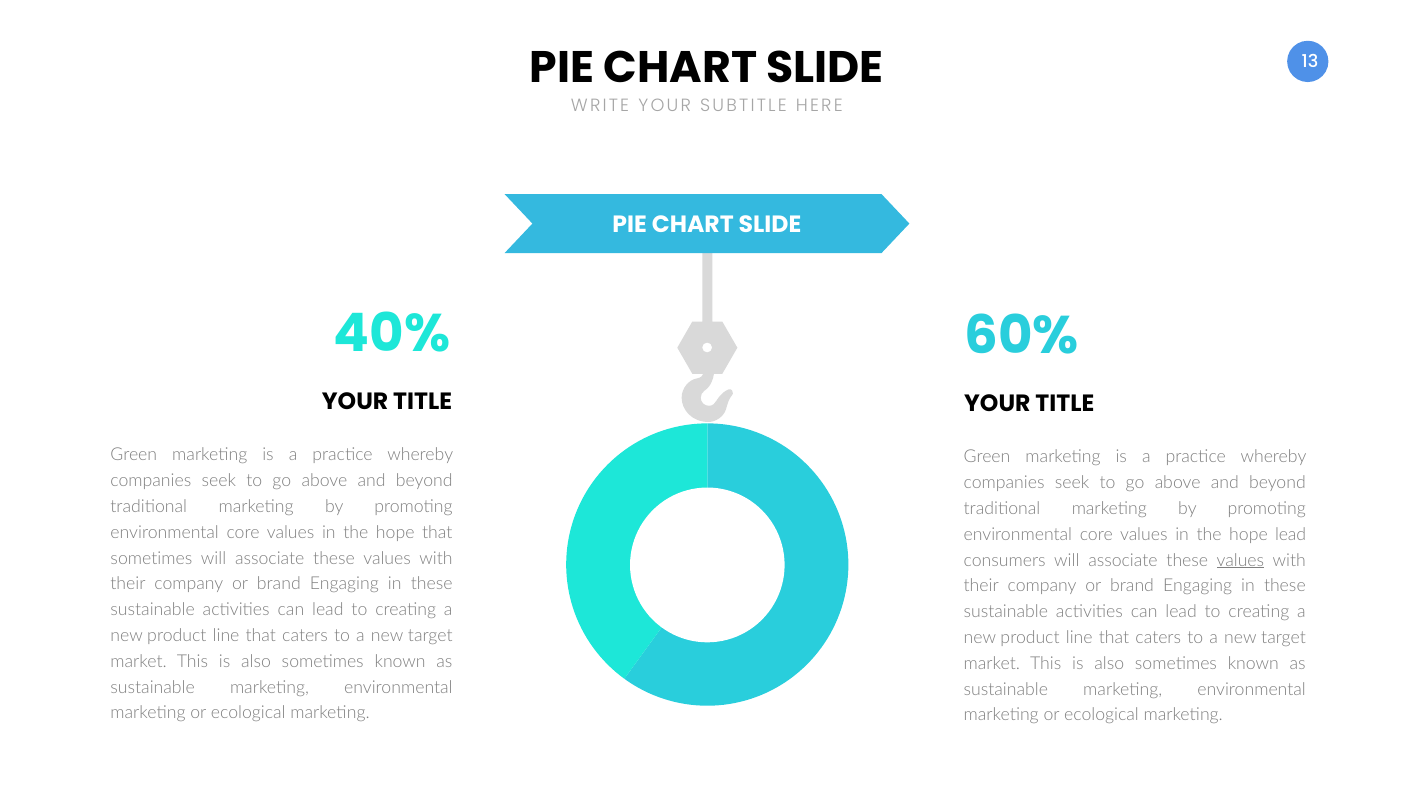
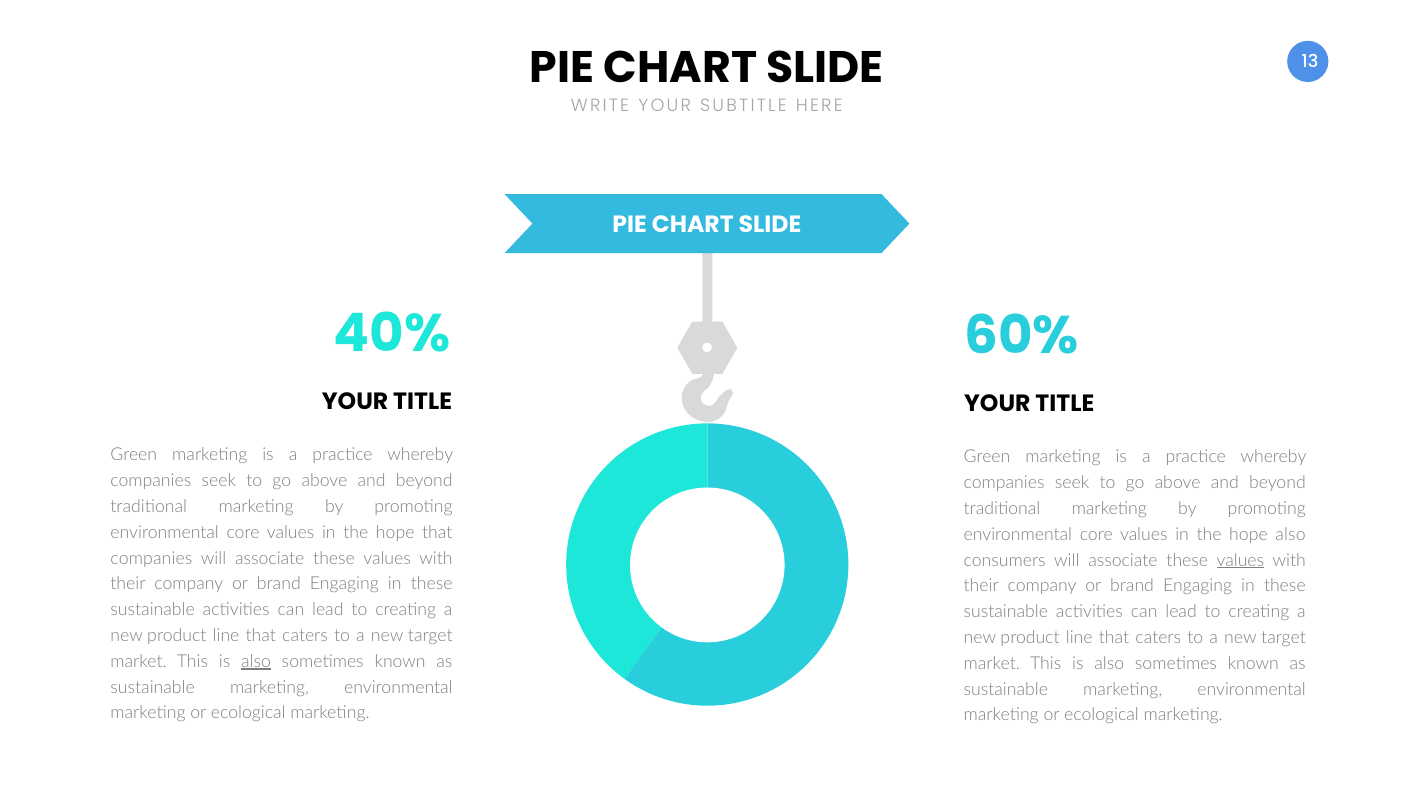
hope lead: lead -> also
sometimes at (151, 558): sometimes -> companies
also at (256, 661) underline: none -> present
